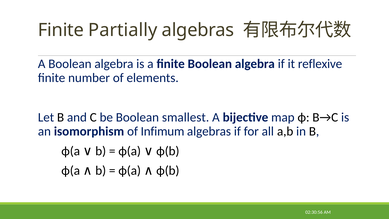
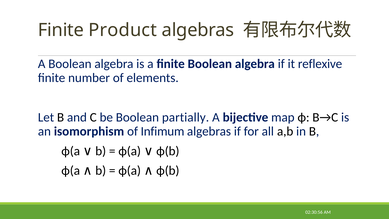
Partially: Partially -> Product
smallest: smallest -> partially
